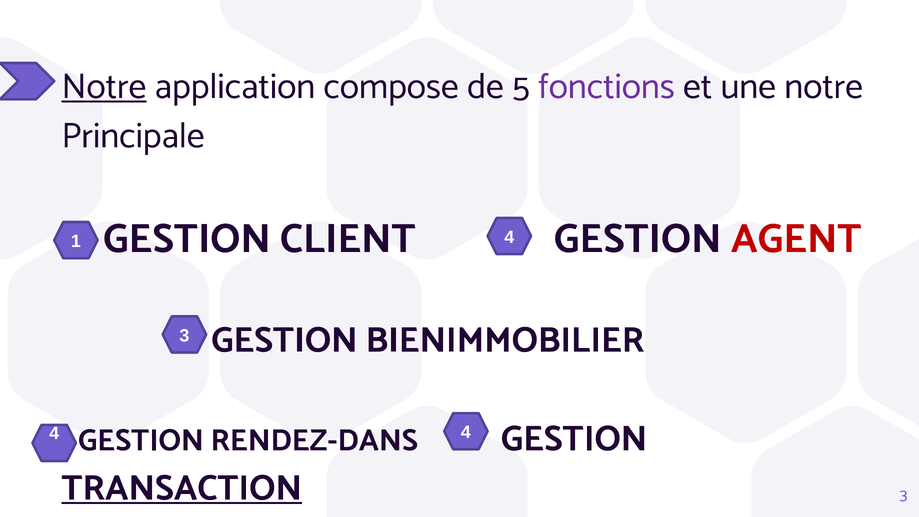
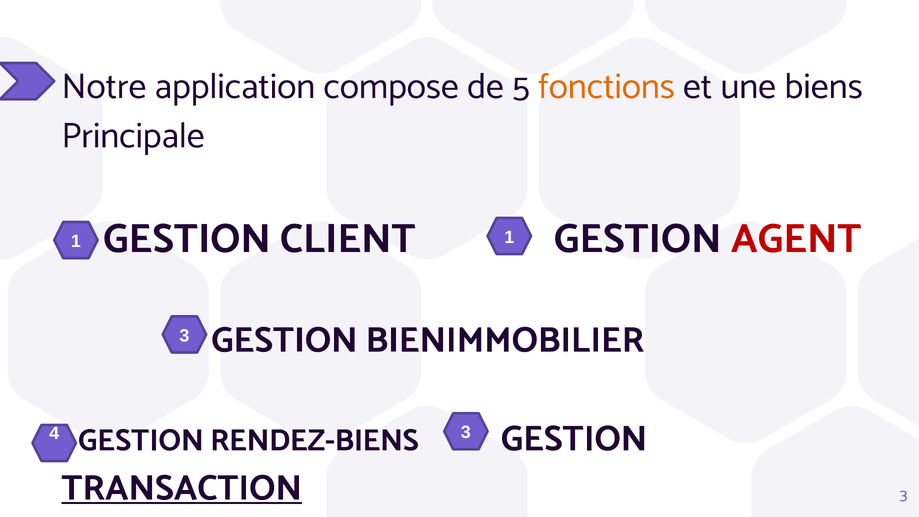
Notre at (104, 86) underline: present -> none
fonctions colour: purple -> orange
une notre: notre -> biens
1 4: 4 -> 1
4 4: 4 -> 3
RENDEZ-DANS: RENDEZ-DANS -> RENDEZ-BIENS
